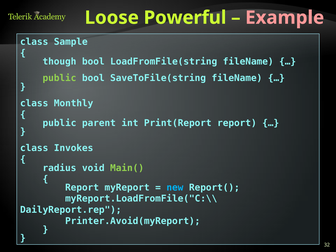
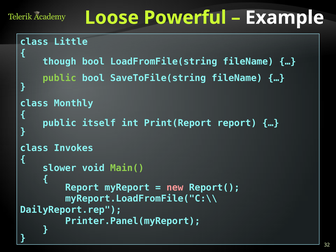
Example colour: pink -> white
Sample: Sample -> Little
parent: parent -> itself
radius: radius -> slower
new colour: light blue -> pink
Printer.Avoid(myReport: Printer.Avoid(myReport -> Printer.Panel(myReport
